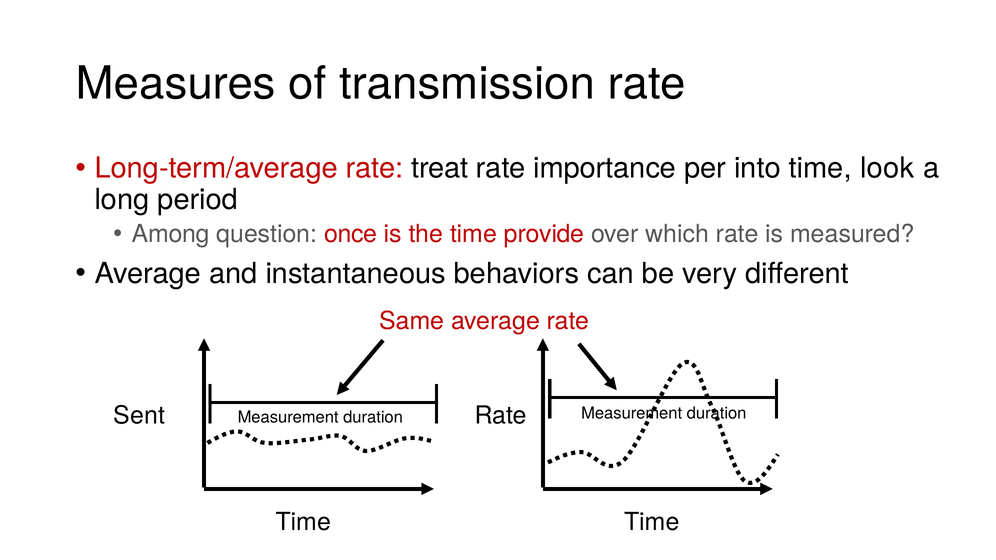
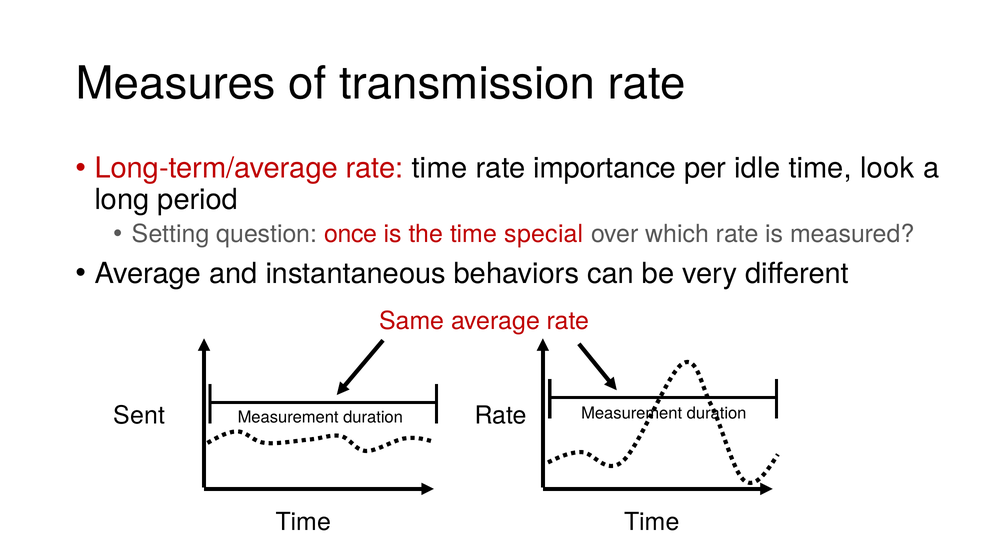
rate treat: treat -> time
into: into -> idle
Among: Among -> Setting
provide: provide -> special
